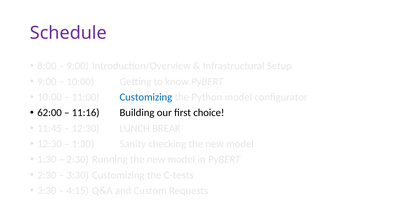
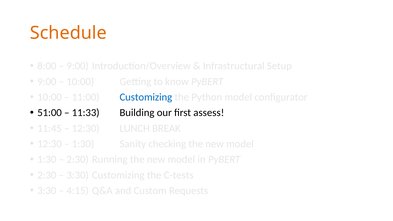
Schedule colour: purple -> orange
62:00: 62:00 -> 51:00
11:16: 11:16 -> 11:33
choice: choice -> assess
